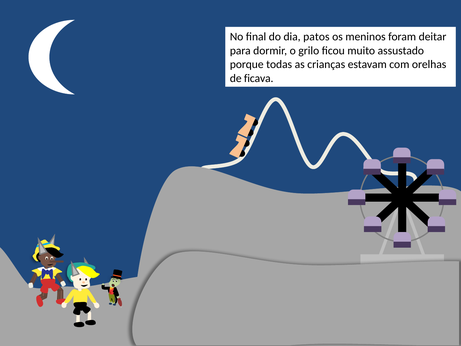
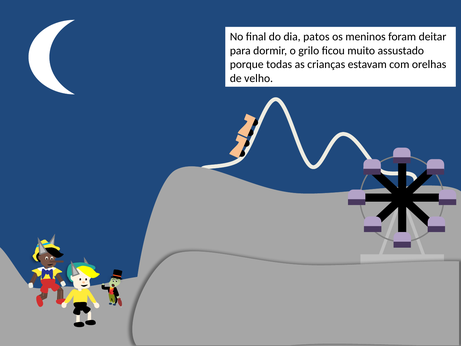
ficava: ficava -> velho
